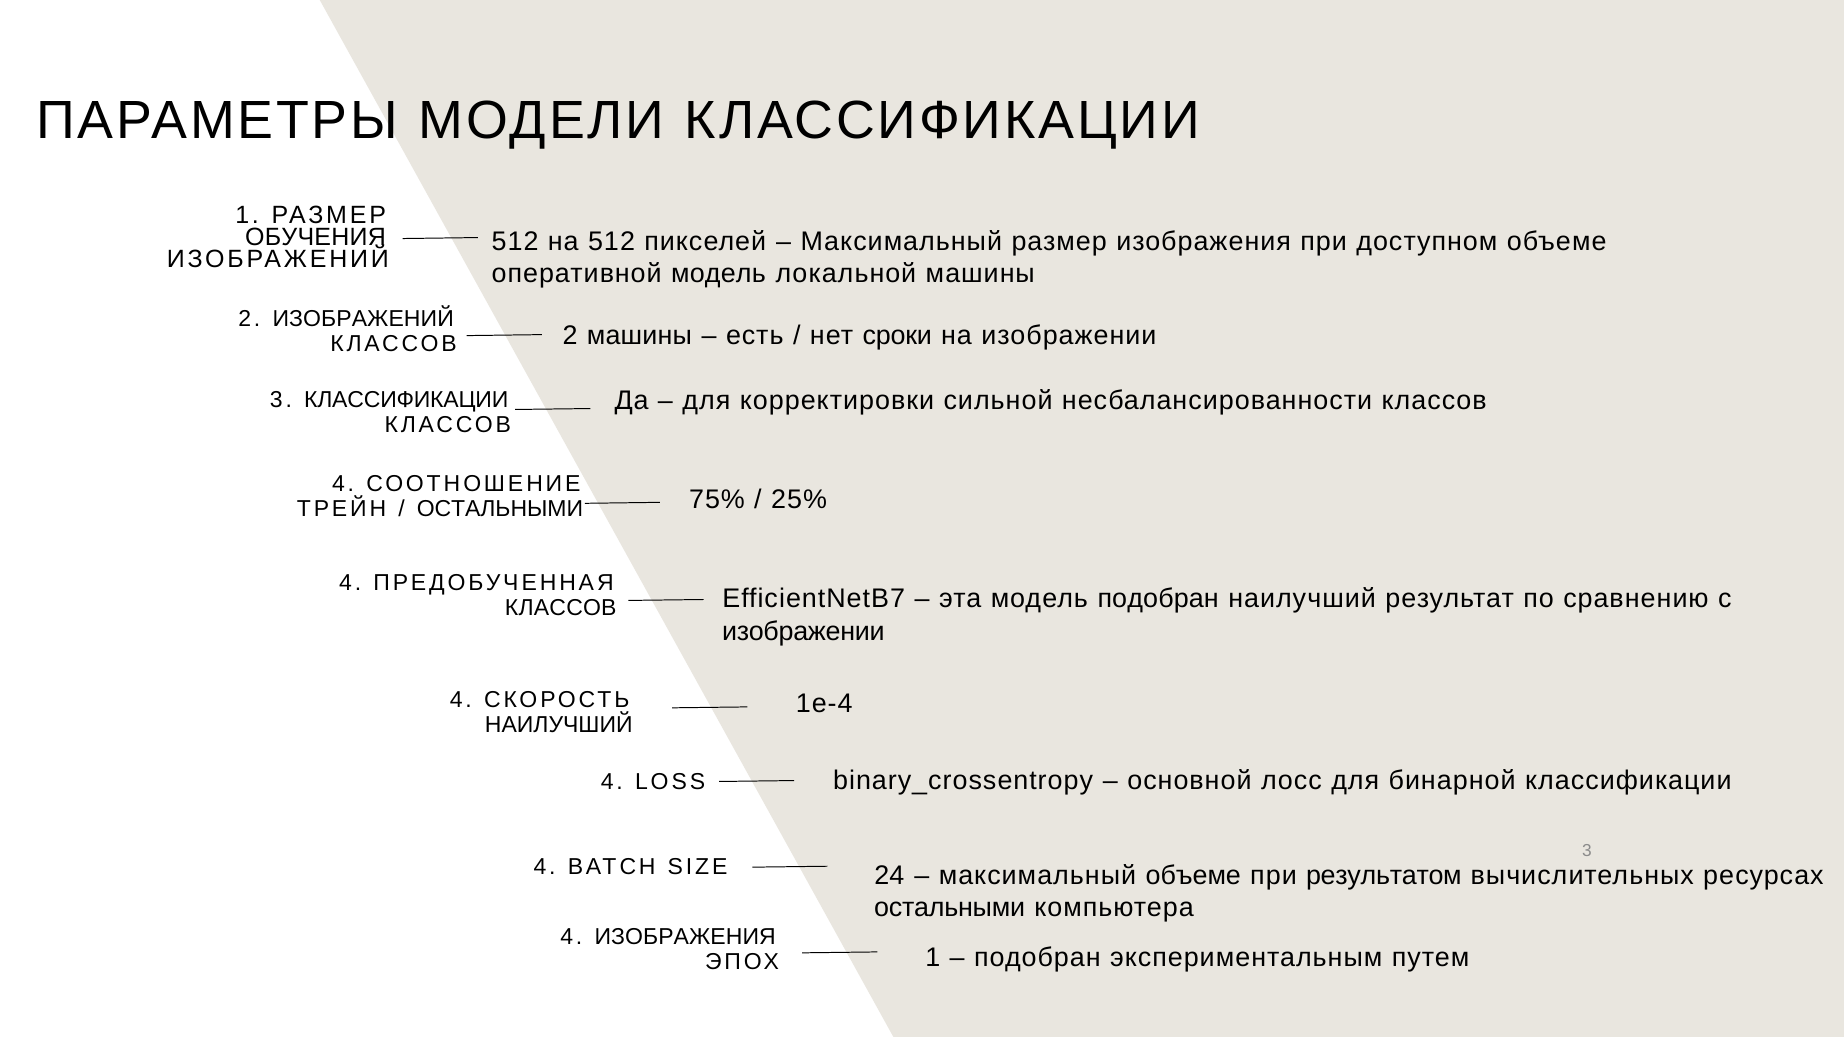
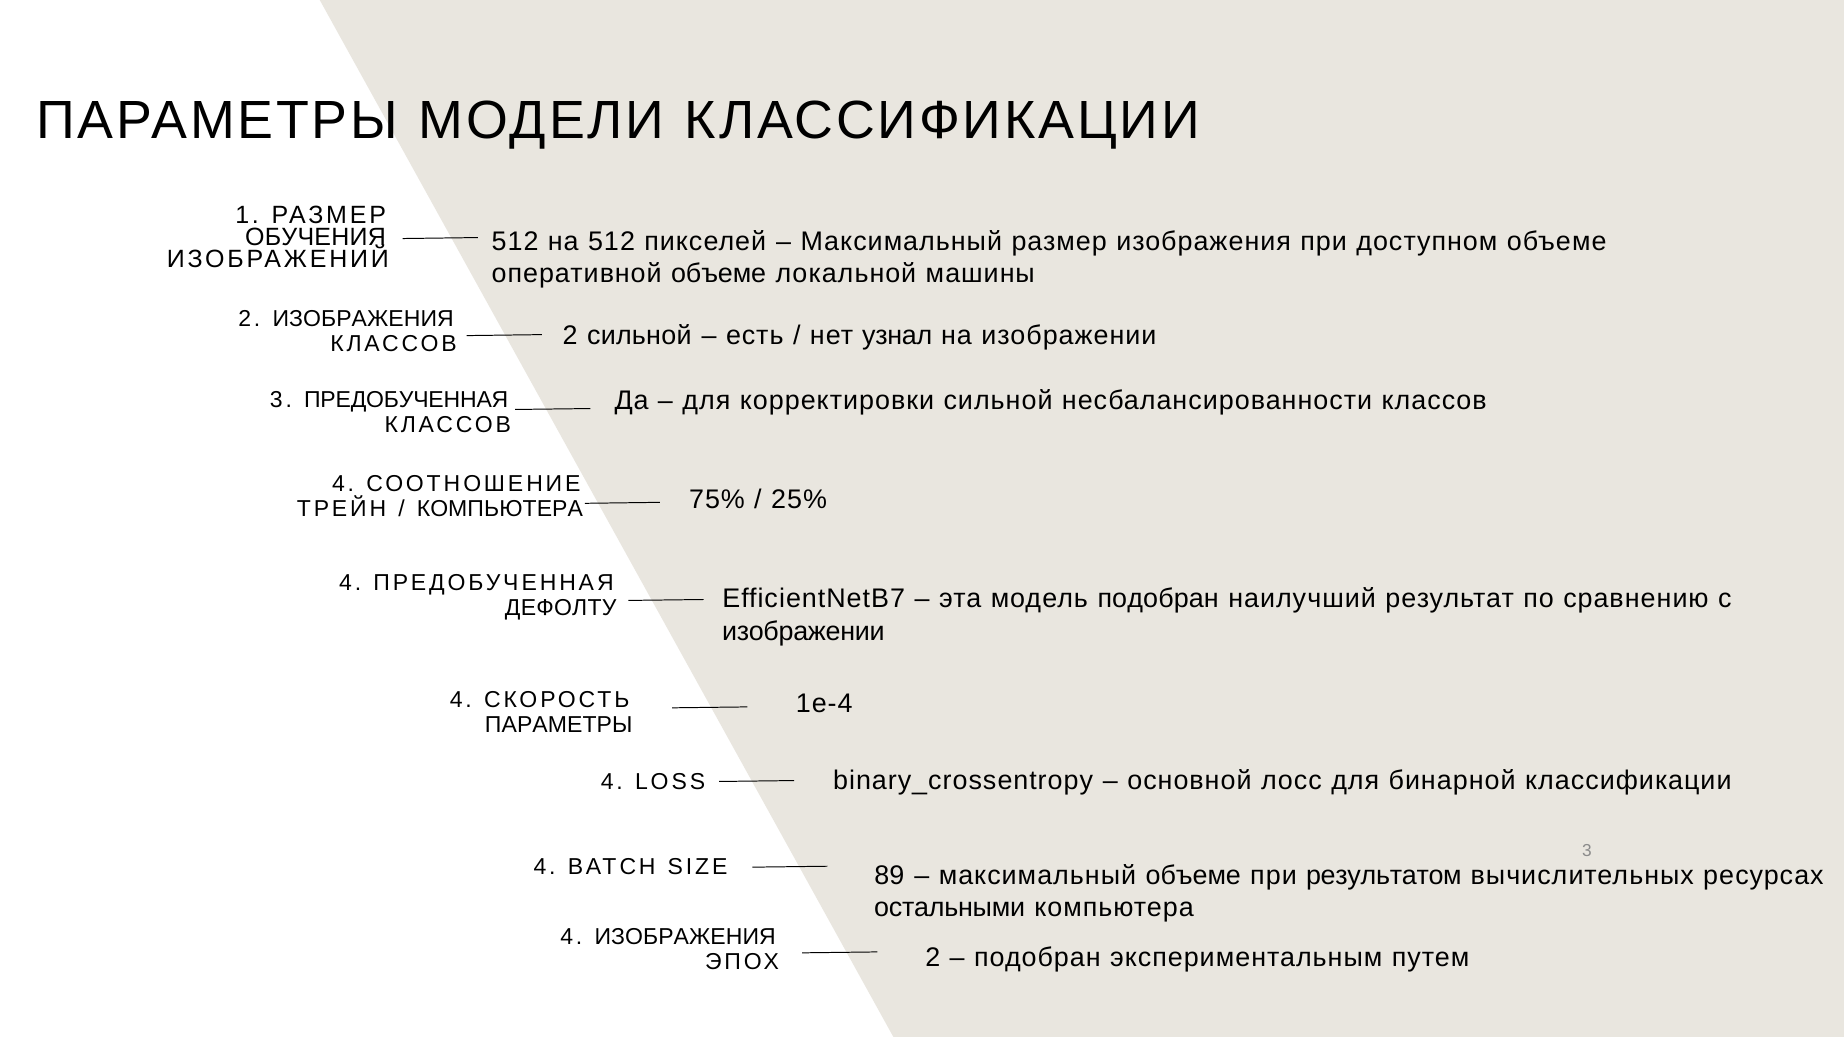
оперативной модель: модель -> объеме
2 ИЗОБРАЖЕНИЙ: ИЗОБРАЖЕНИЙ -> ИЗОБРАЖЕНИЯ
2 машины: машины -> сильной
сроки: сроки -> узнал
3 КЛАССИФИКАЦИИ: КЛАССИФИКАЦИИ -> ПРЕДОБУЧЕННАЯ
ОСТАЛЬНЫМИ at (500, 509): ОСТАЛЬНЫМИ -> КОМПЬЮТЕРА
КЛАССОВ at (561, 608): КЛАССОВ -> ДЕФОЛТУ
НАИЛУЧШИЙ at (559, 725): НАИЛУЧШИЙ -> ПАРАМЕТРЫ
24: 24 -> 89
ЭПОХ 1: 1 -> 2
